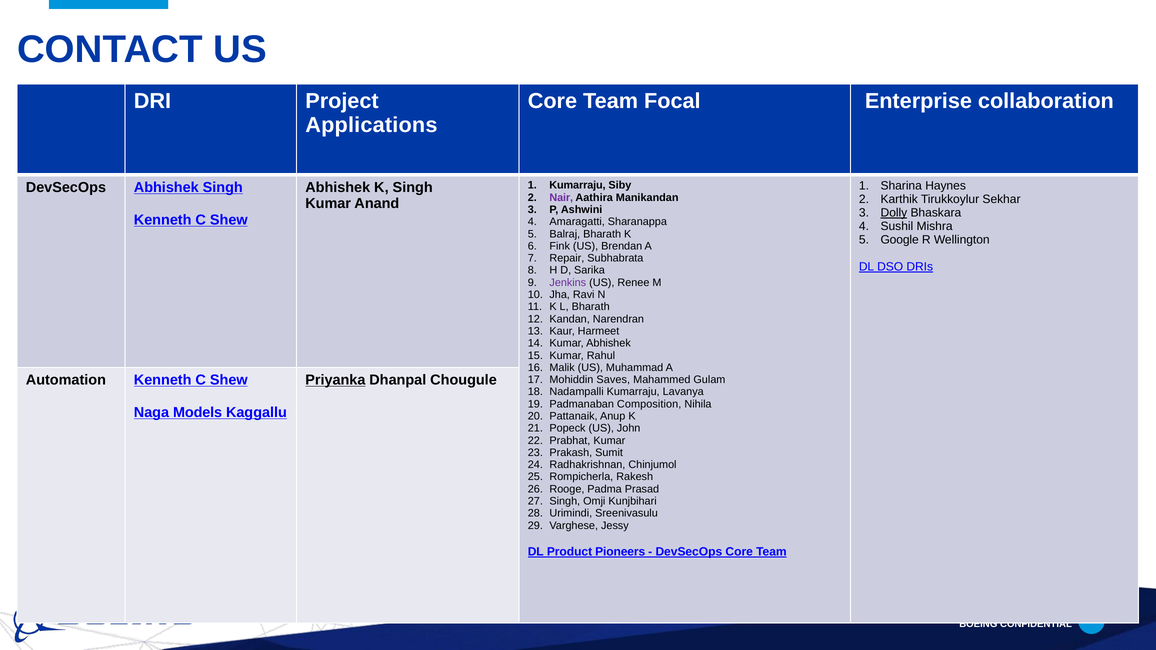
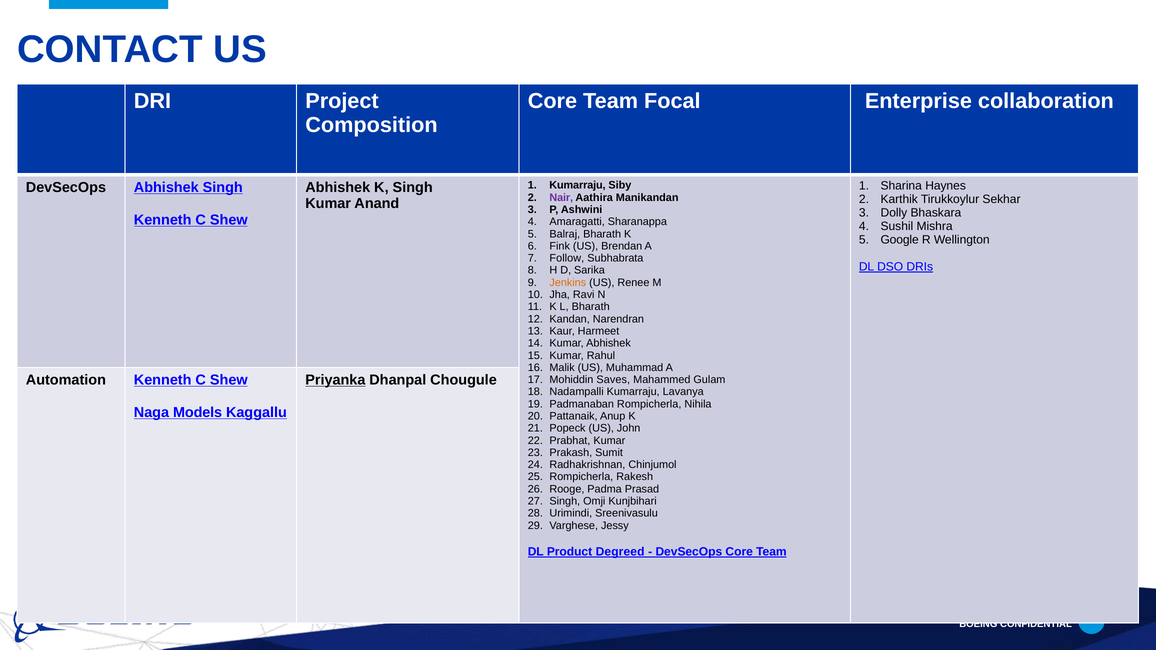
Applications: Applications -> Composition
Dolly underline: present -> none
Repair: Repair -> Follow
Jenkins colour: purple -> orange
Padmanaban Composition: Composition -> Rompicherla
Pioneers: Pioneers -> Degreed
